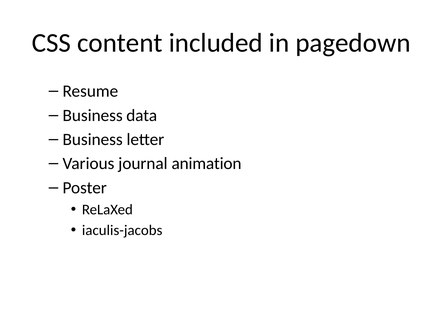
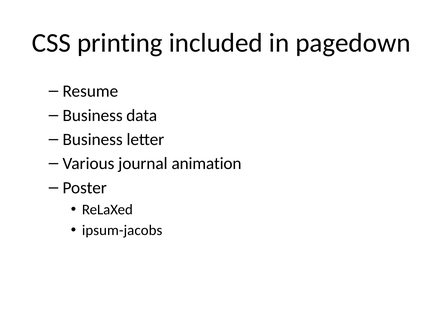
content: content -> printing
iaculis-jacobs: iaculis-jacobs -> ipsum-jacobs
